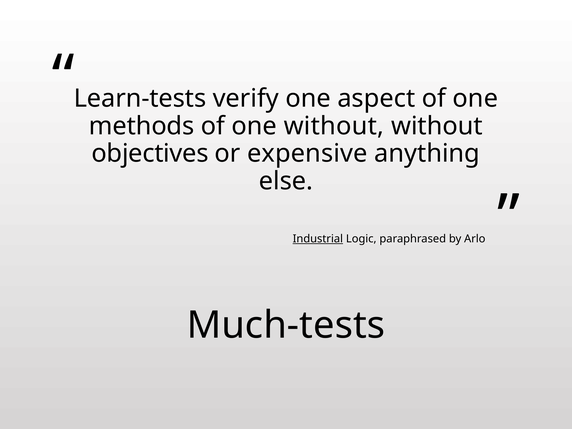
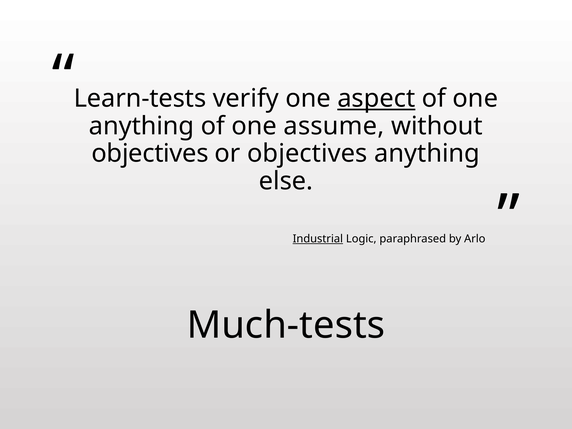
aspect underline: none -> present
methods at (142, 126): methods -> anything
one without: without -> assume
or expensive: expensive -> objectives
